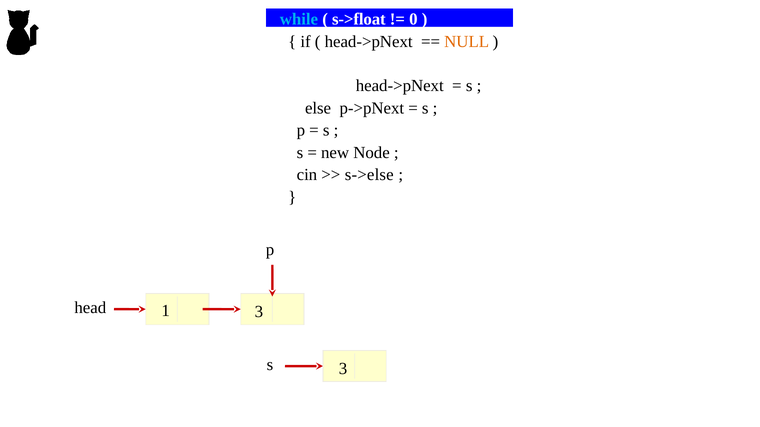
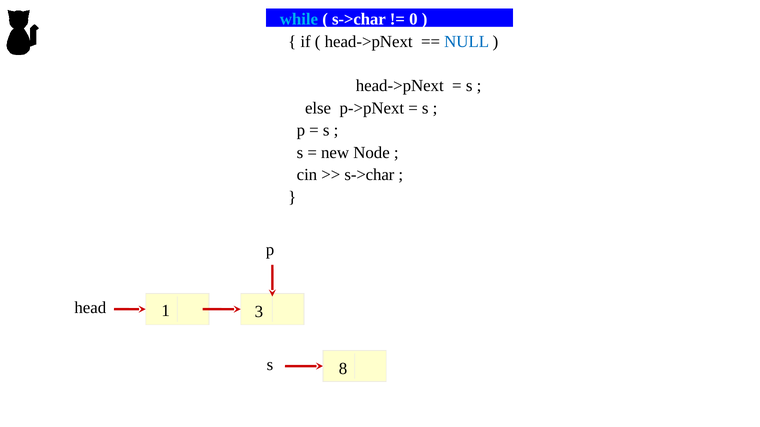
s->float at (359, 19): s->float -> s->char
NULL colour: orange -> blue
s->else at (369, 175): s->else -> s->char
s 3: 3 -> 8
